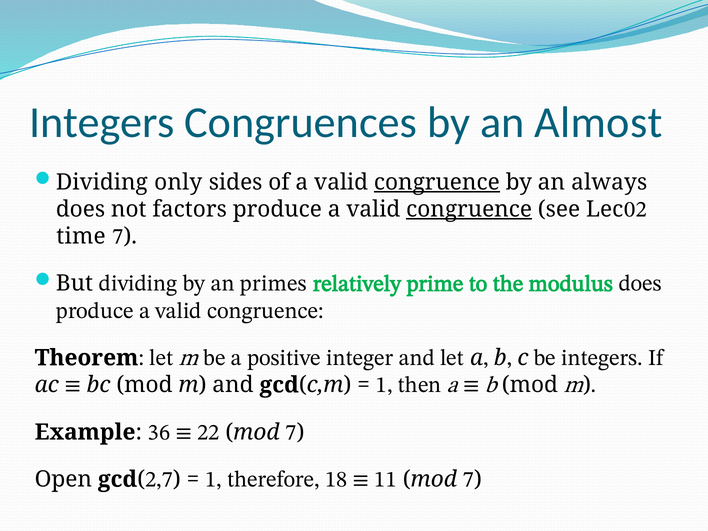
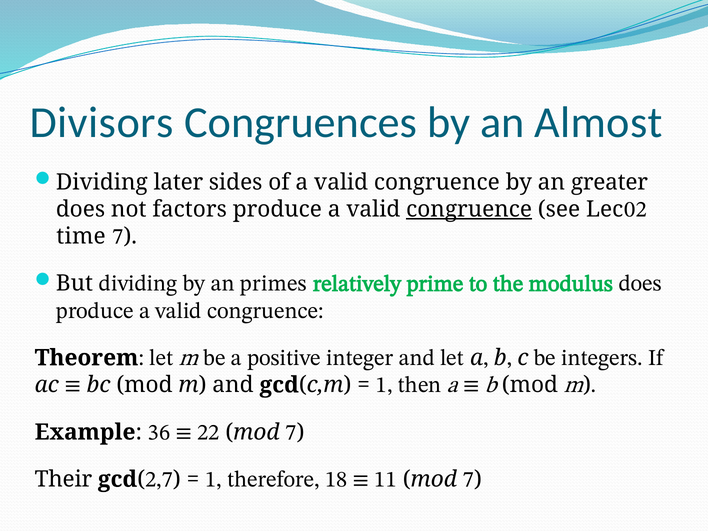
Integers at (102, 123): Integers -> Divisors
only: only -> later
congruence at (437, 182) underline: present -> none
always: always -> greater
Open: Open -> Their
